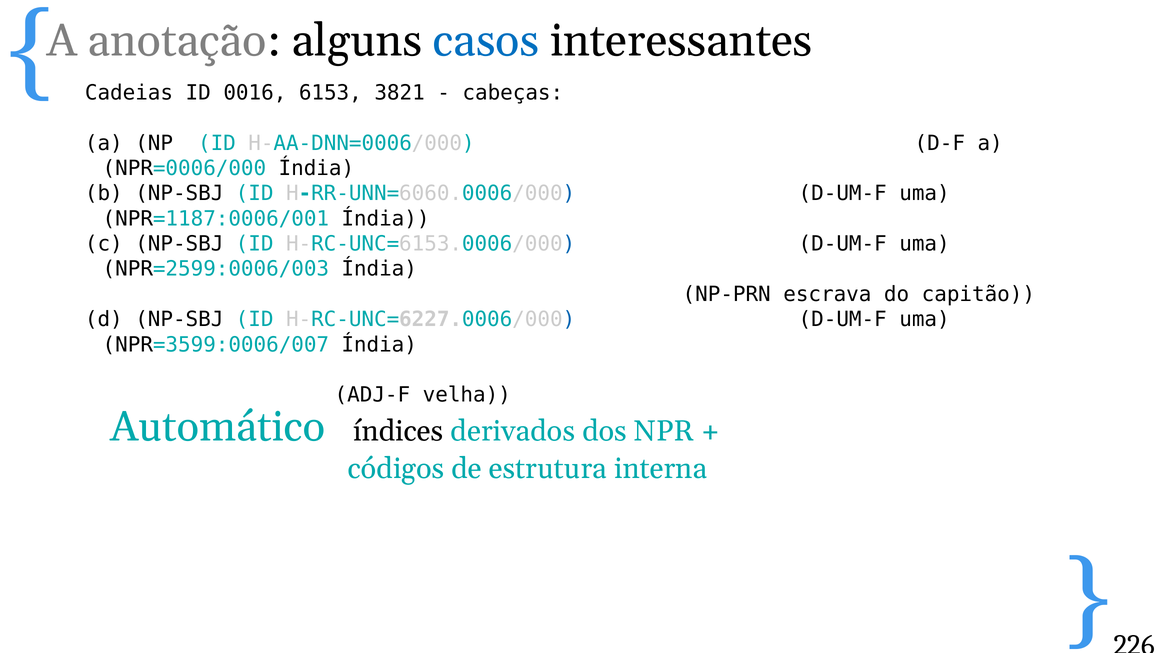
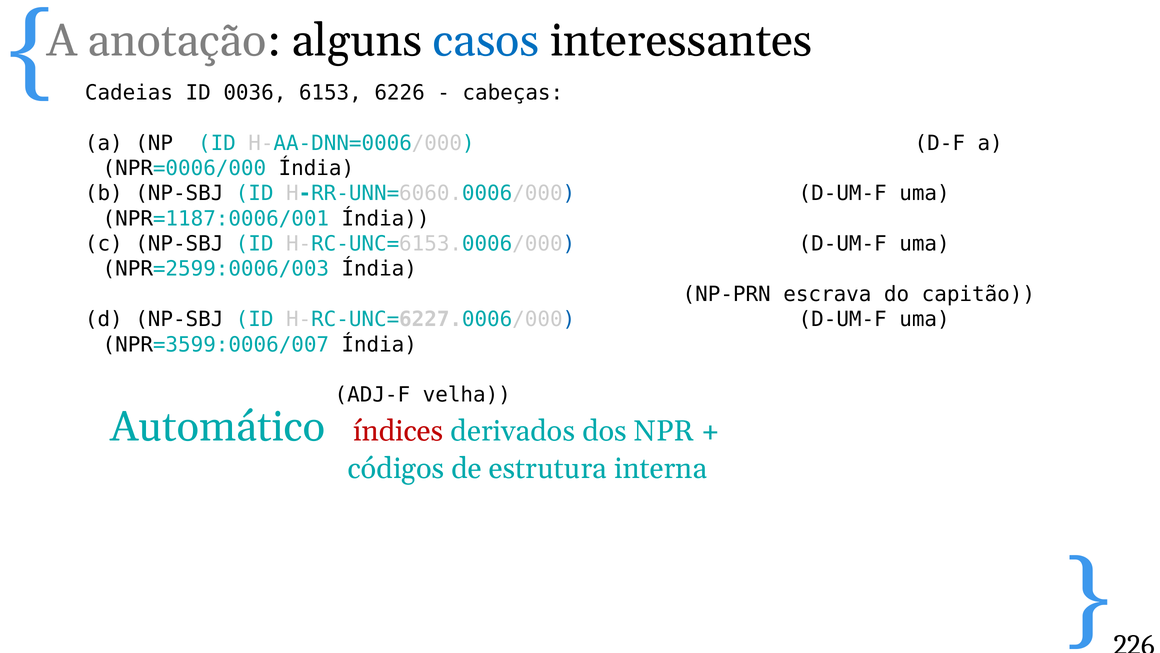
0016: 0016 -> 0036
3821: 3821 -> 6226
índices colour: black -> red
